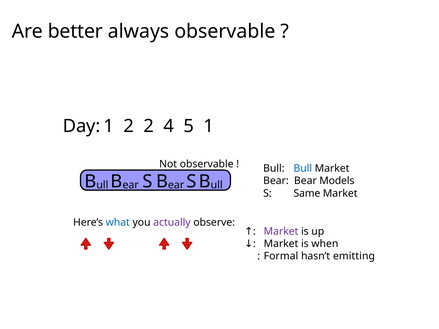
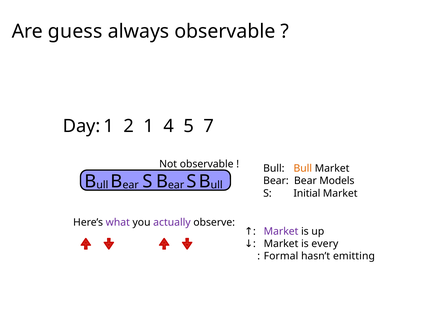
better: better -> guess
2 2: 2 -> 1
5 1: 1 -> 7
Bull at (303, 169) colour: blue -> orange
Same: Same -> Initial
what colour: blue -> purple
when: when -> every
